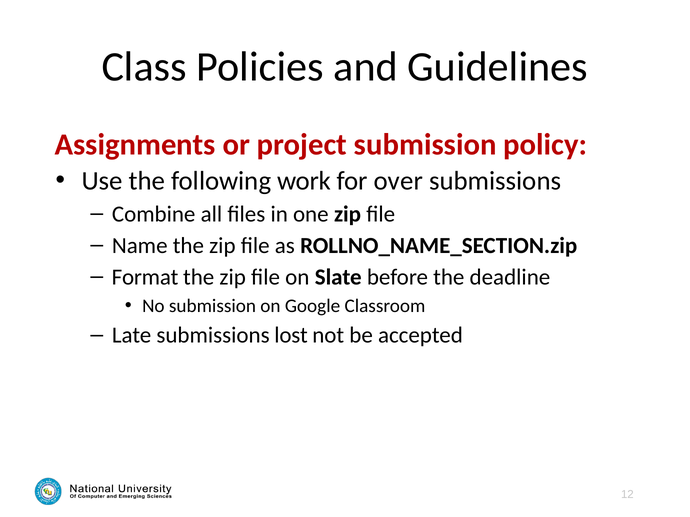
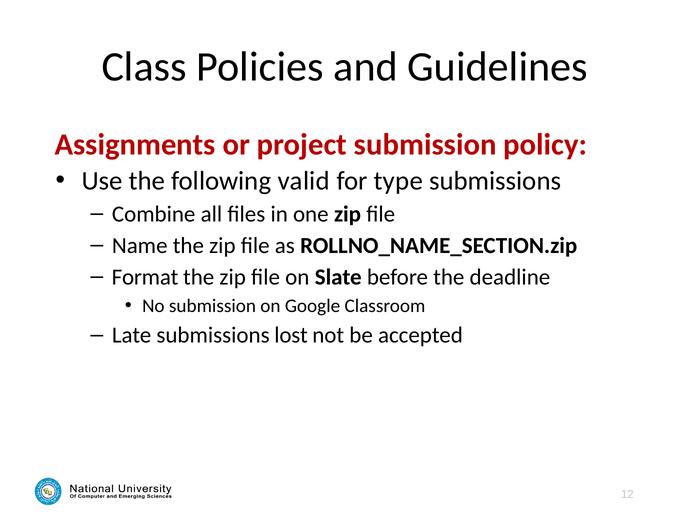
work: work -> valid
over: over -> type
